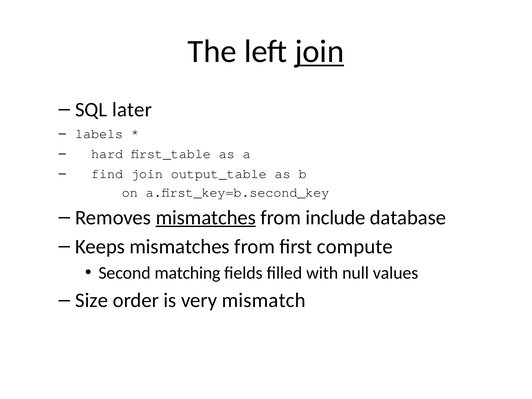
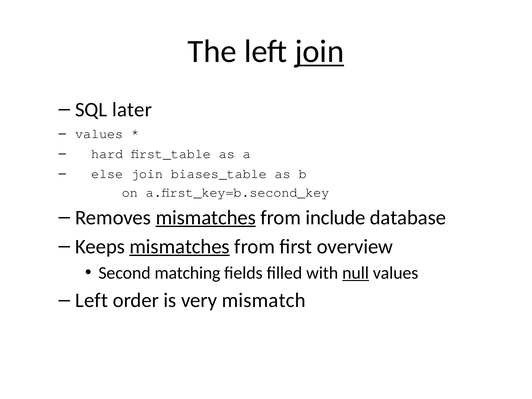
labels at (99, 134): labels -> values
find: find -> else
output_table: output_table -> biases_table
mismatches at (180, 247) underline: none -> present
compute: compute -> overview
null underline: none -> present
Size at (92, 300): Size -> Left
